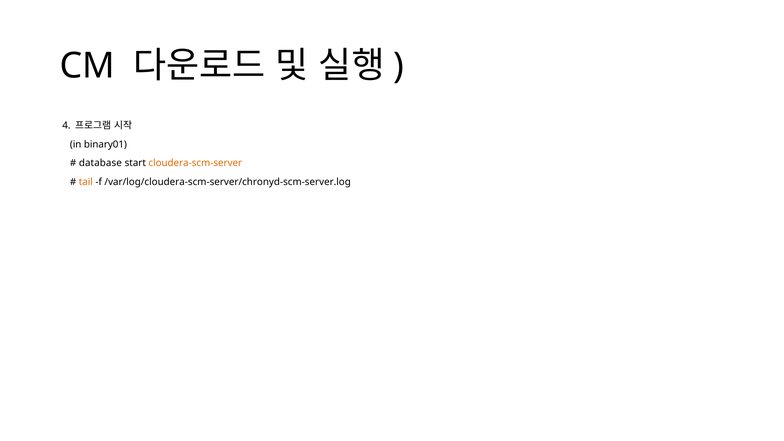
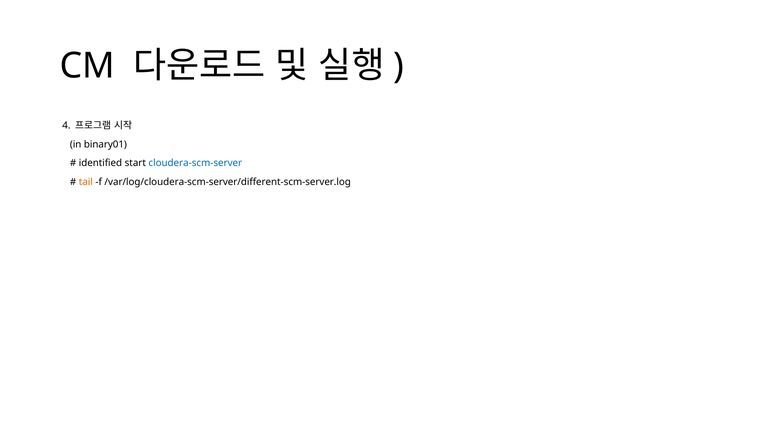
database: database -> identified
cloudera-scm-server colour: orange -> blue
/var/log/cloudera-scm-server/chronyd-scm-server.log: /var/log/cloudera-scm-server/chronyd-scm-server.log -> /var/log/cloudera-scm-server/different-scm-server.log
